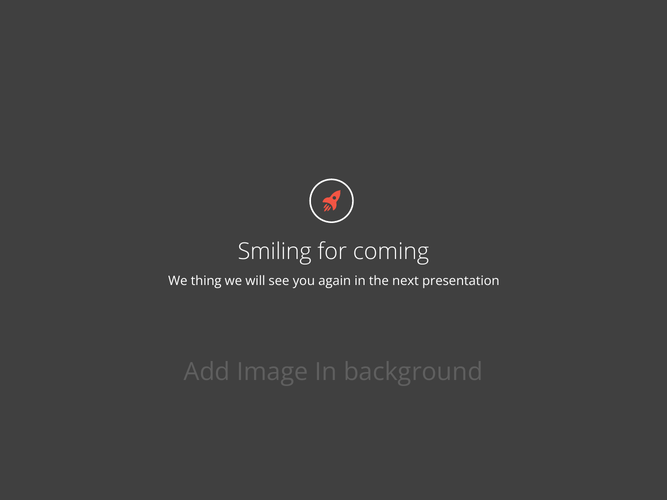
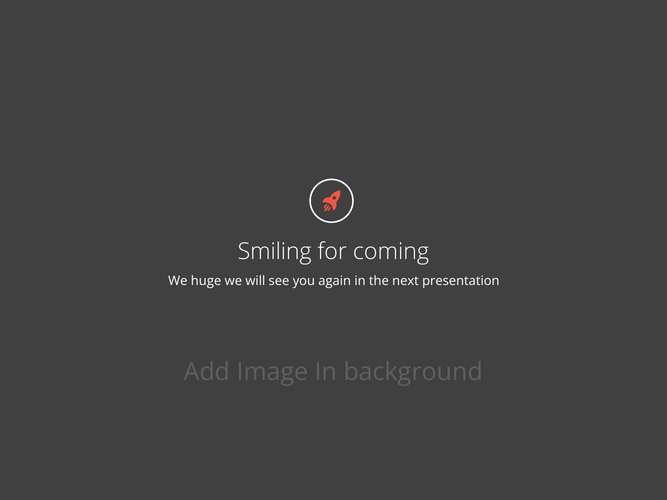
thing: thing -> huge
